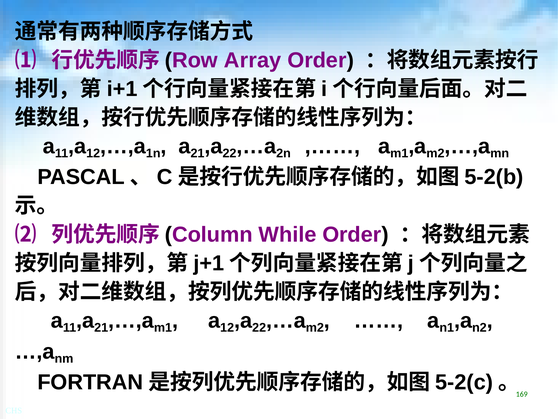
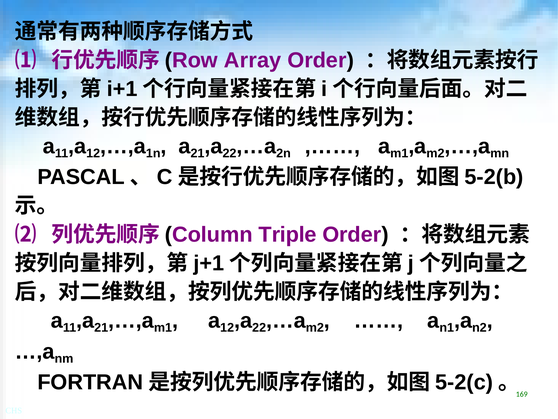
While: While -> Triple
